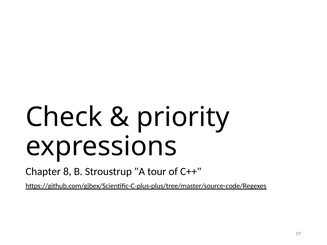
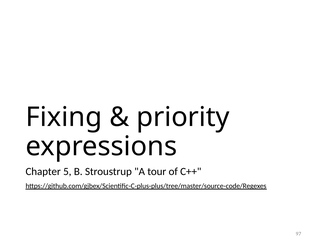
Check: Check -> Fixing
8: 8 -> 5
